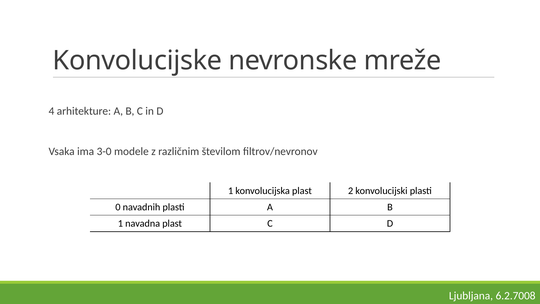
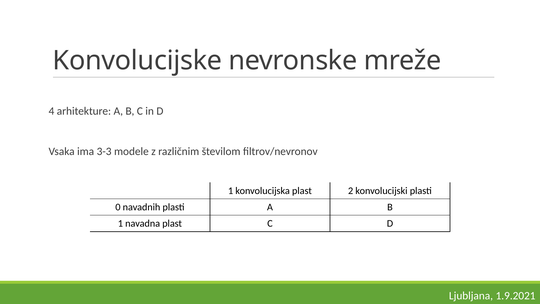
3-0: 3-0 -> 3-3
6.2.7008: 6.2.7008 -> 1.9.2021
